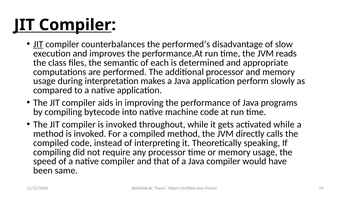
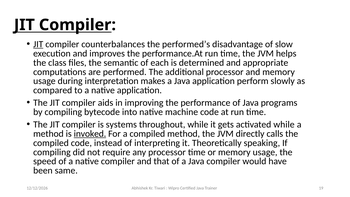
reads: reads -> helps
compiler is invoked: invoked -> systems
invoked at (90, 134) underline: none -> present
